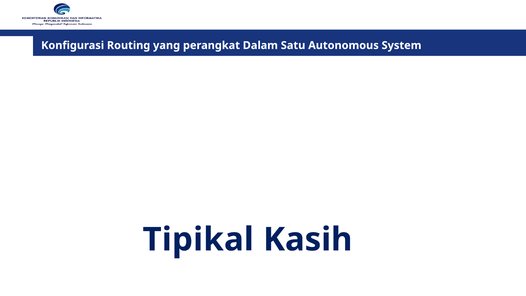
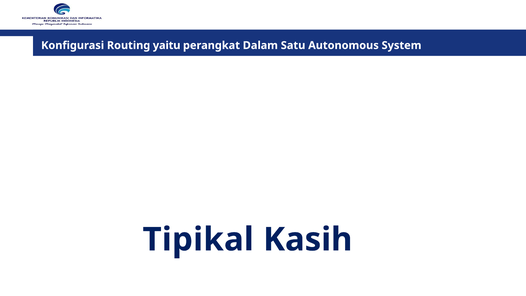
yang: yang -> yaitu
